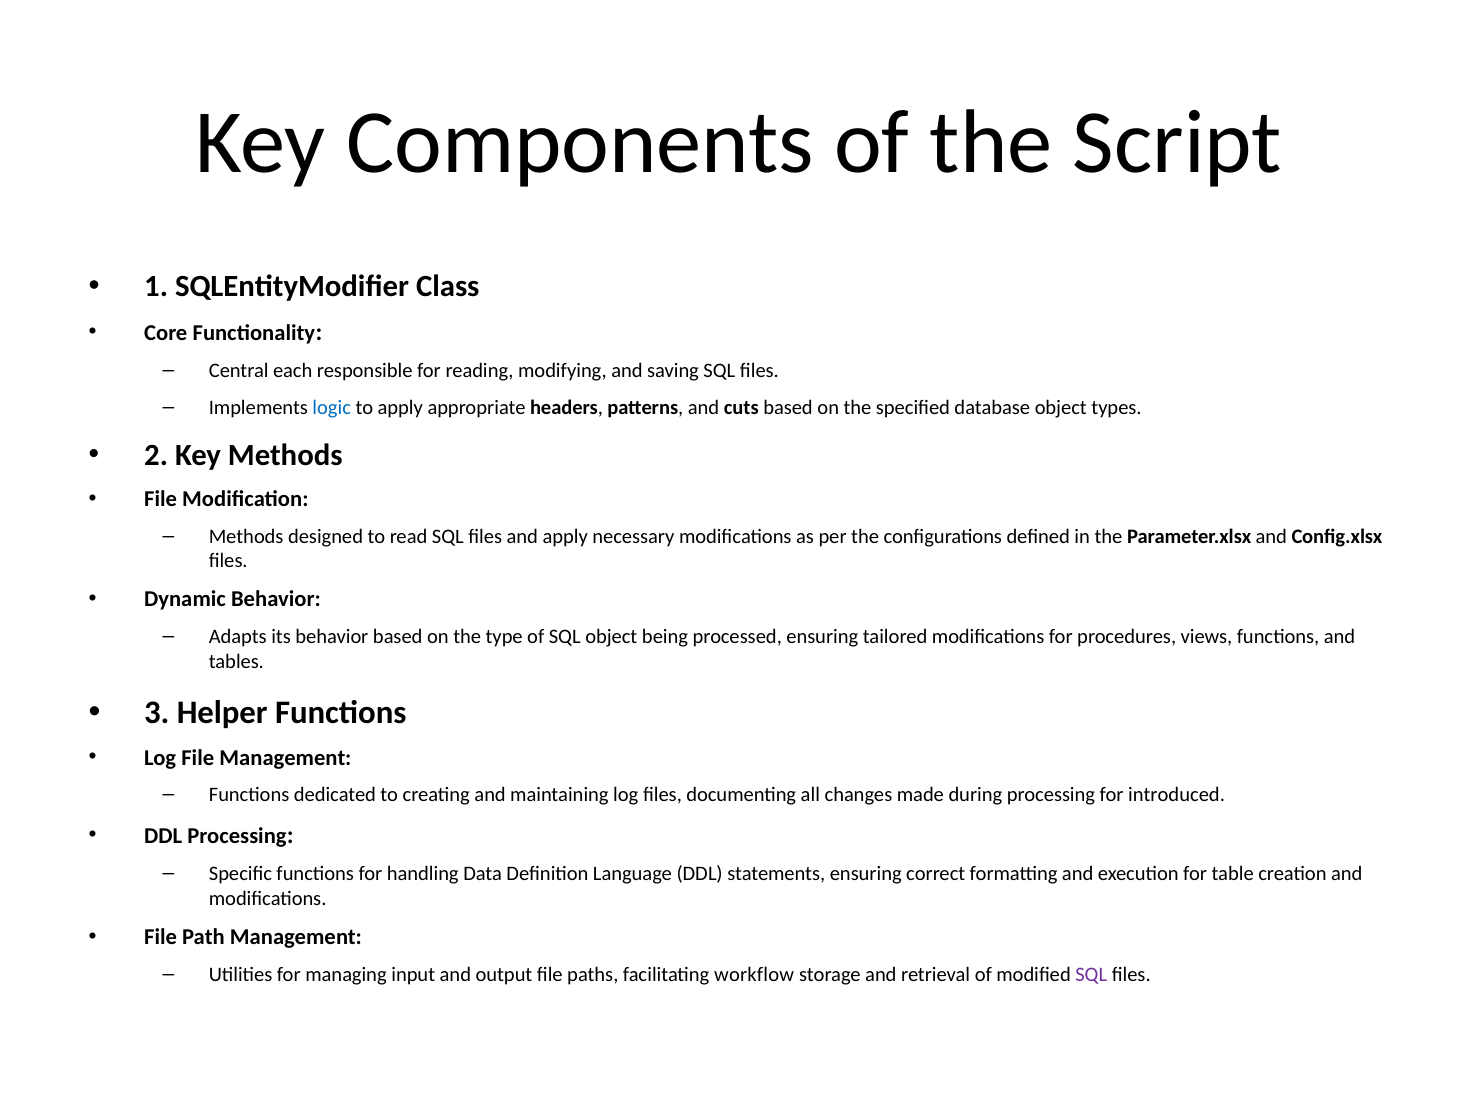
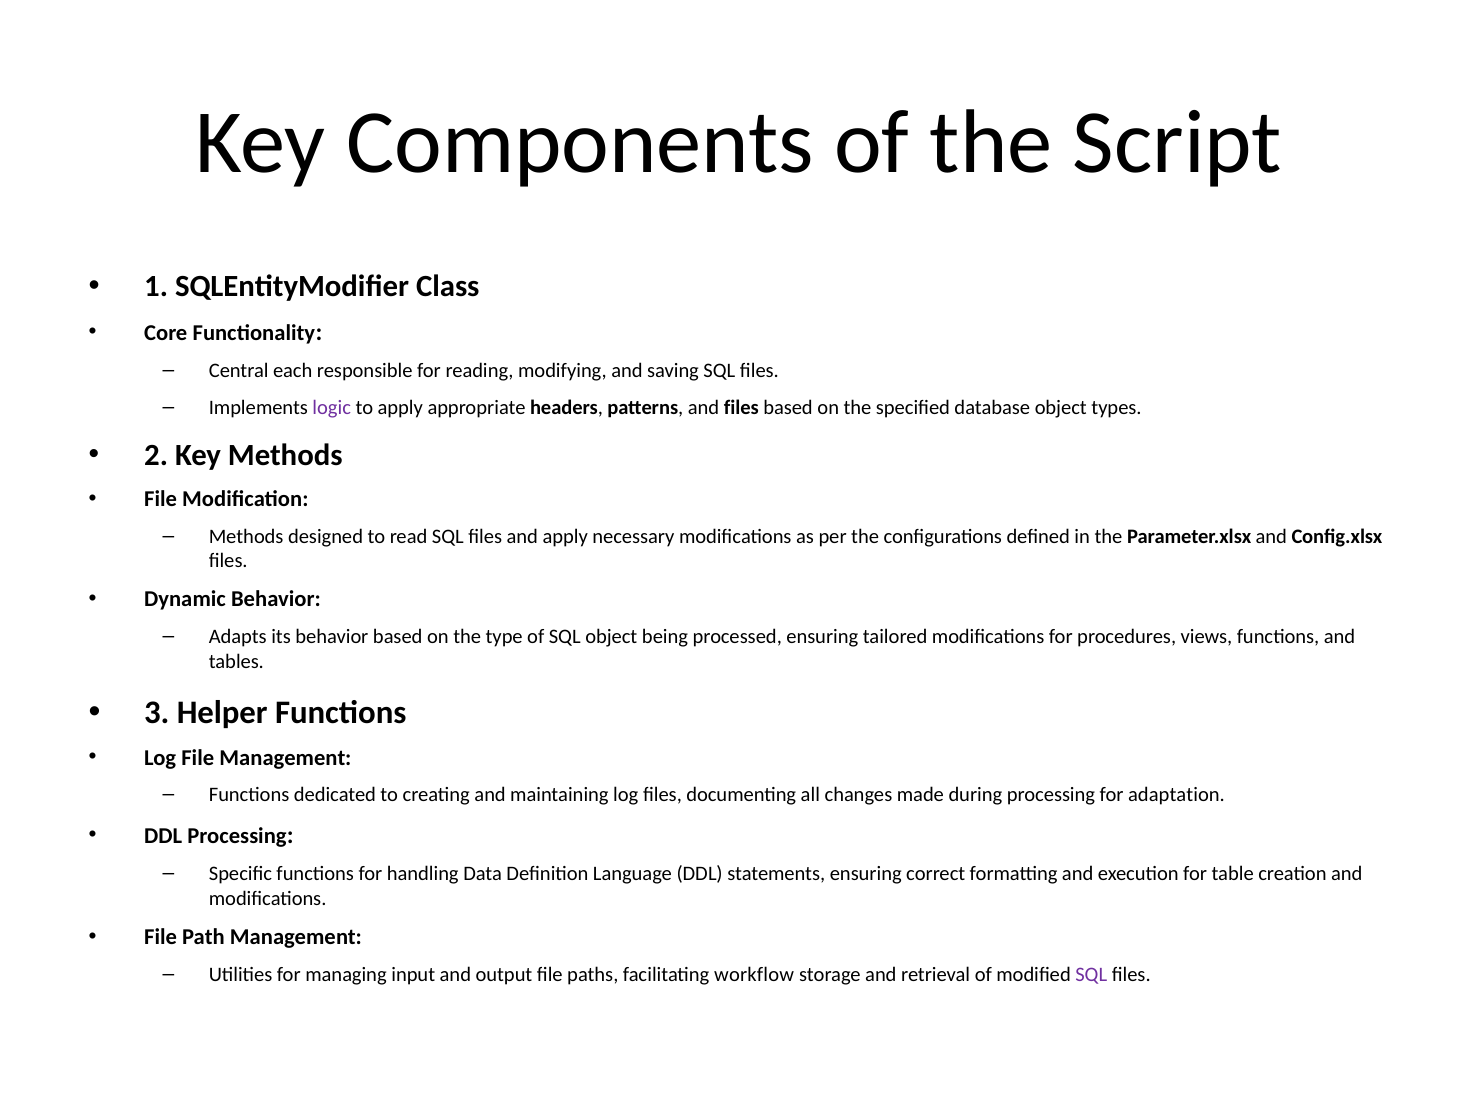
logic colour: blue -> purple
and cuts: cuts -> files
introduced: introduced -> adaptation
